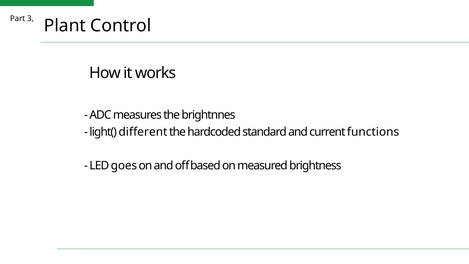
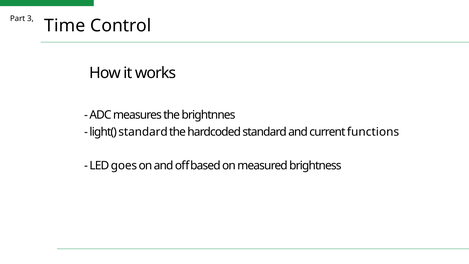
Plant: Plant -> Time
light( different: different -> standard
